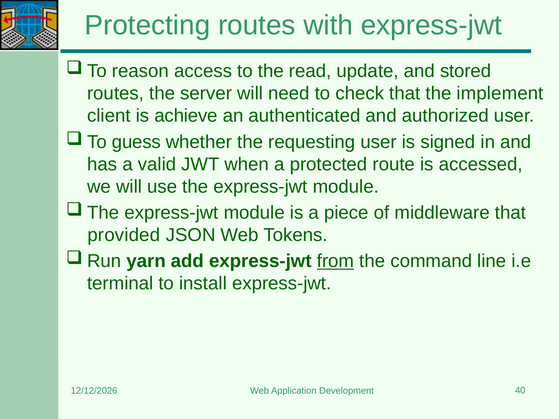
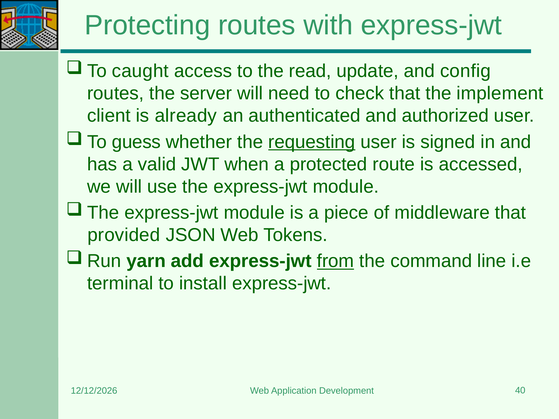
reason: reason -> caught
stored: stored -> config
achieve: achieve -> already
requesting underline: none -> present
